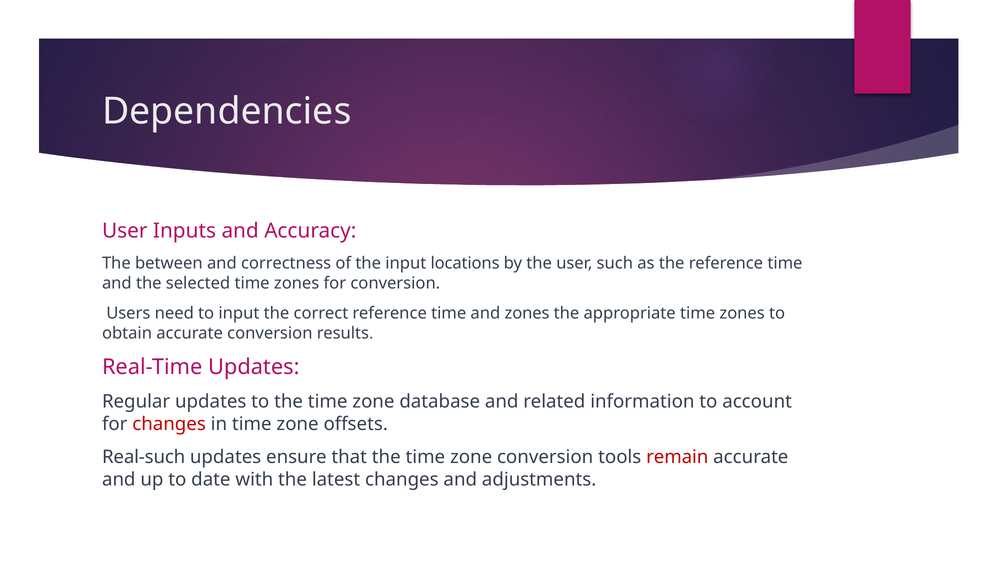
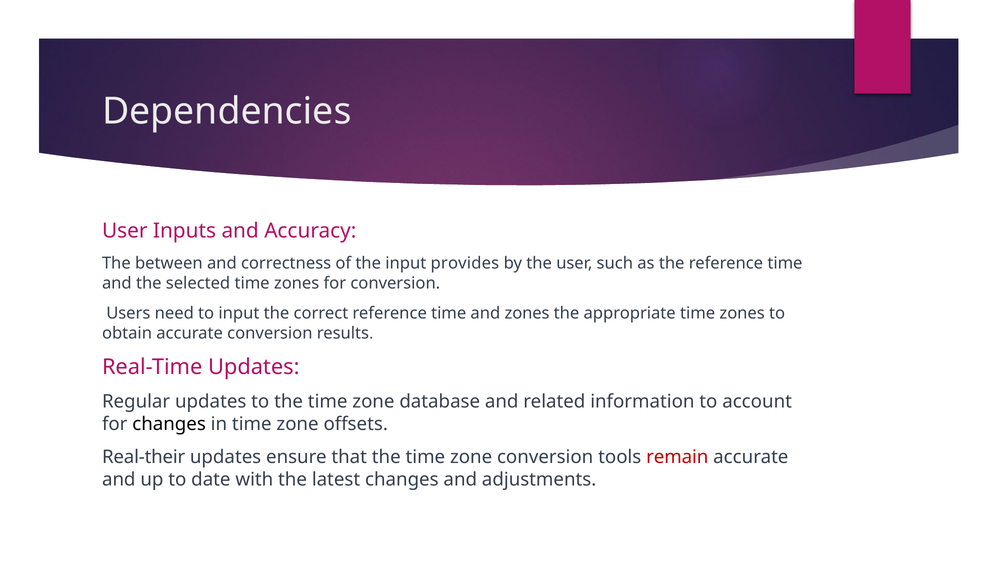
locations: locations -> provides
changes at (169, 424) colour: red -> black
Real-such: Real-such -> Real-their
